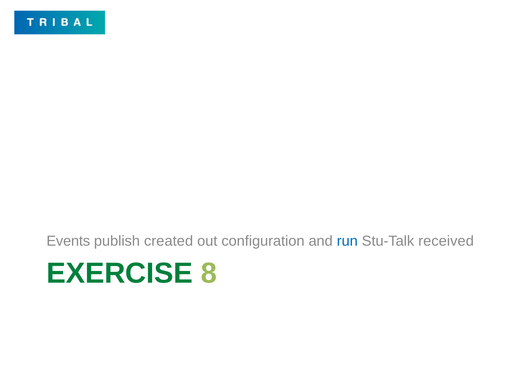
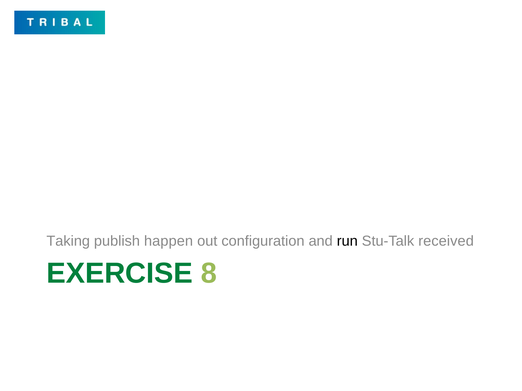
Events: Events -> Taking
created: created -> happen
run colour: blue -> black
